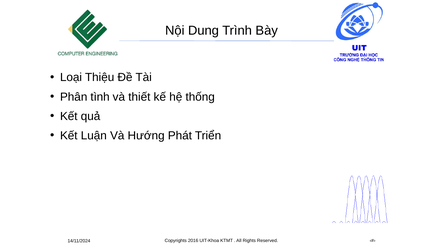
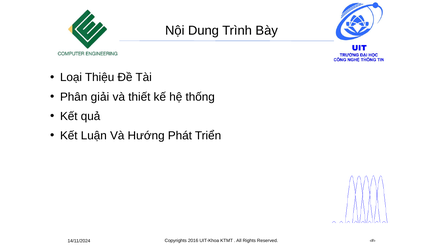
tình: tình -> giải
